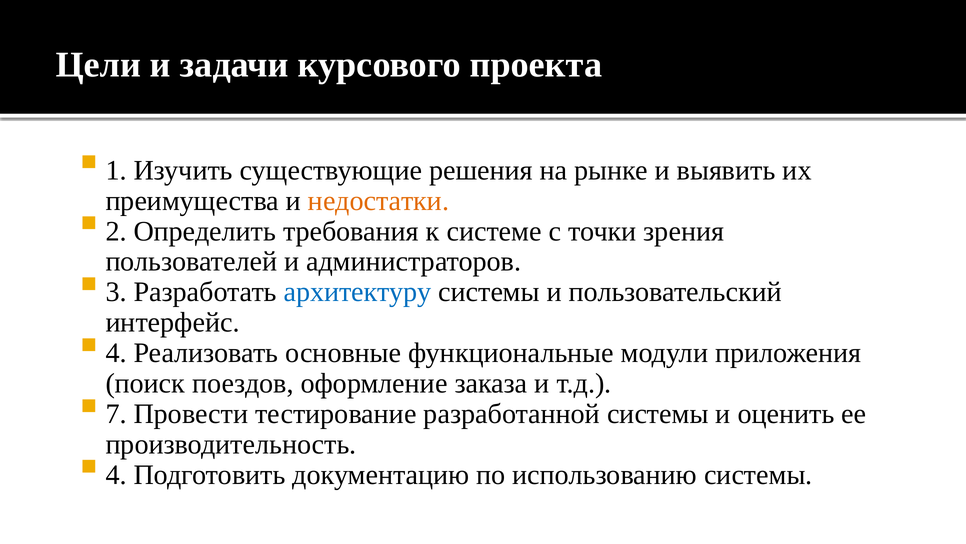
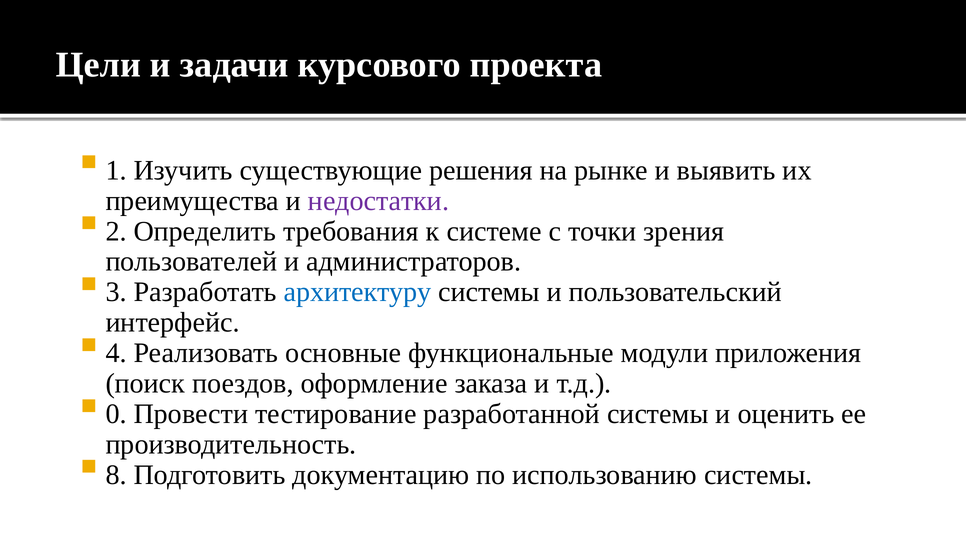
недостатки colour: orange -> purple
7: 7 -> 0
4 at (116, 474): 4 -> 8
